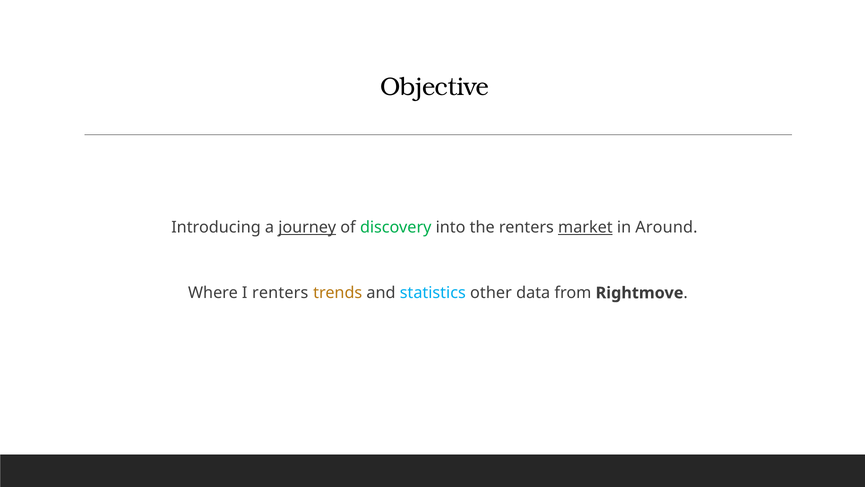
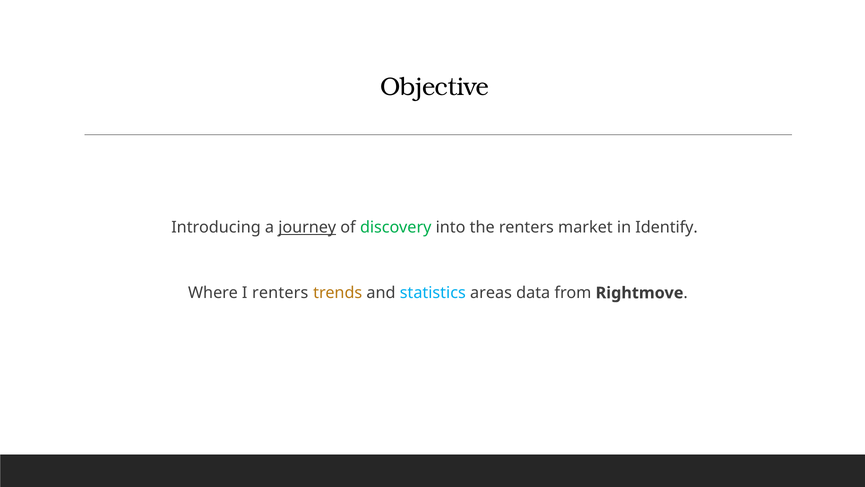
market underline: present -> none
Around: Around -> Identify
other: other -> areas
